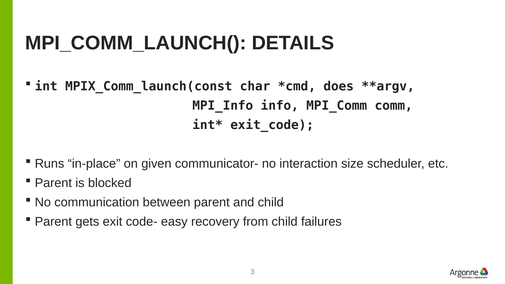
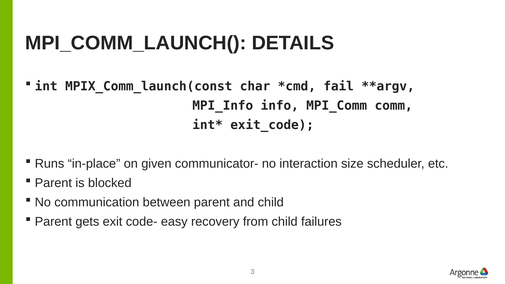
does: does -> fail
